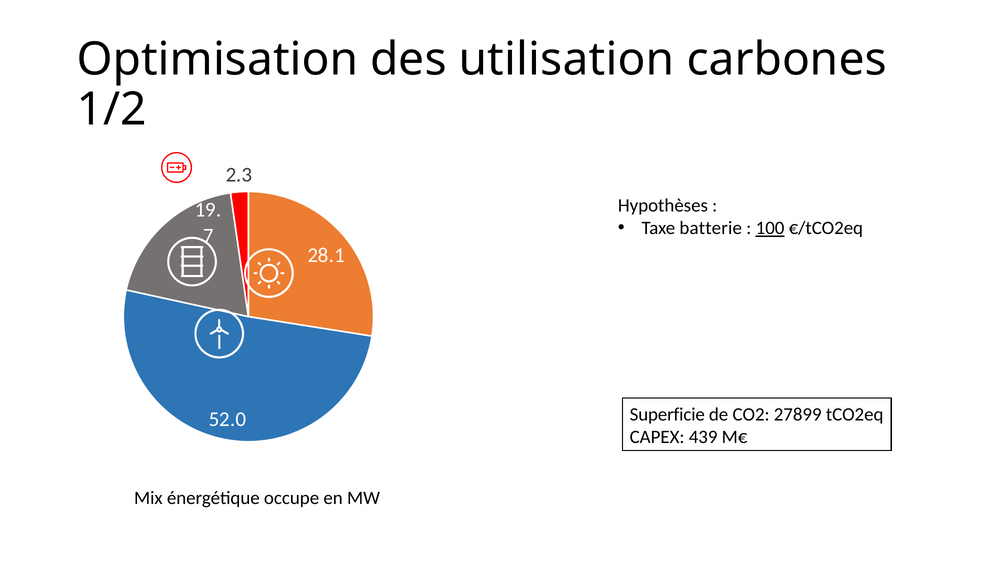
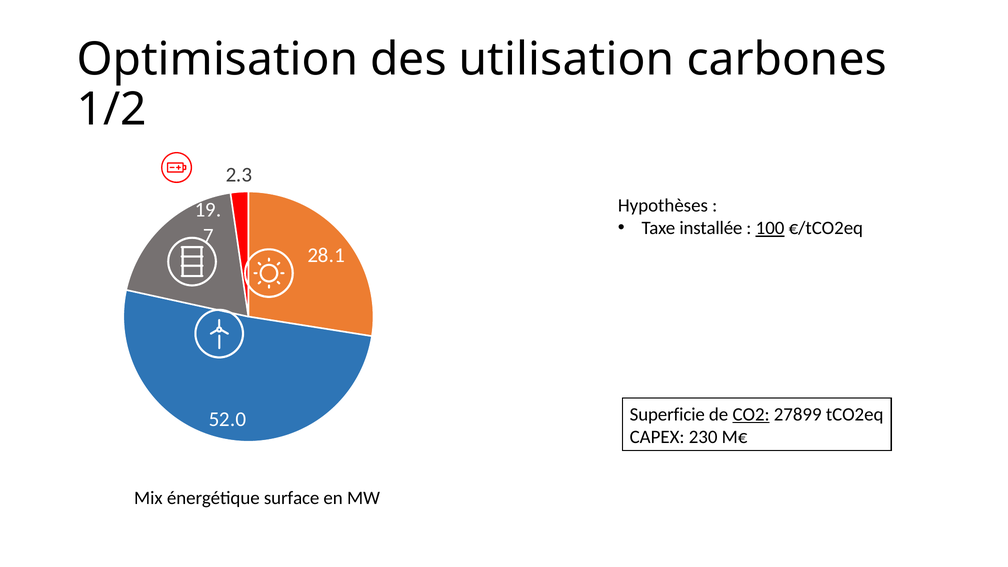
batterie: batterie -> installée
CO2 underline: none -> present
439: 439 -> 230
occupe: occupe -> surface
